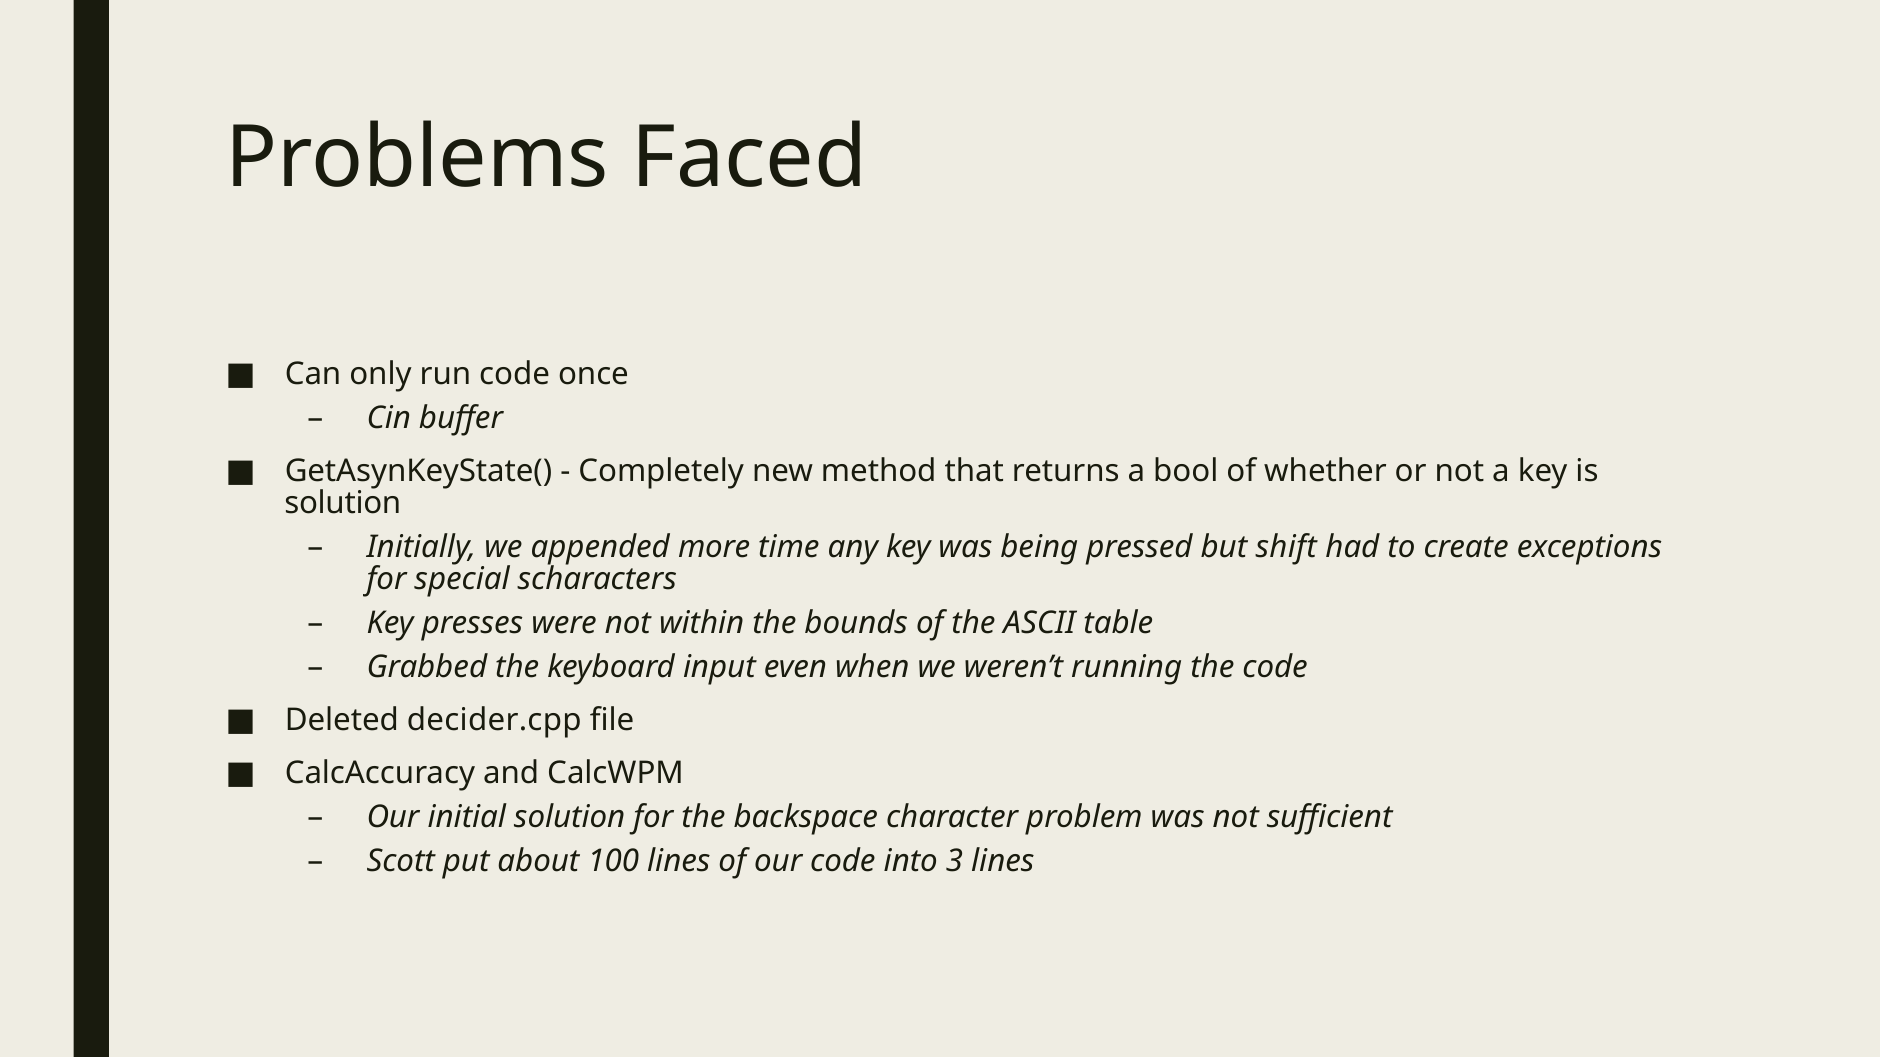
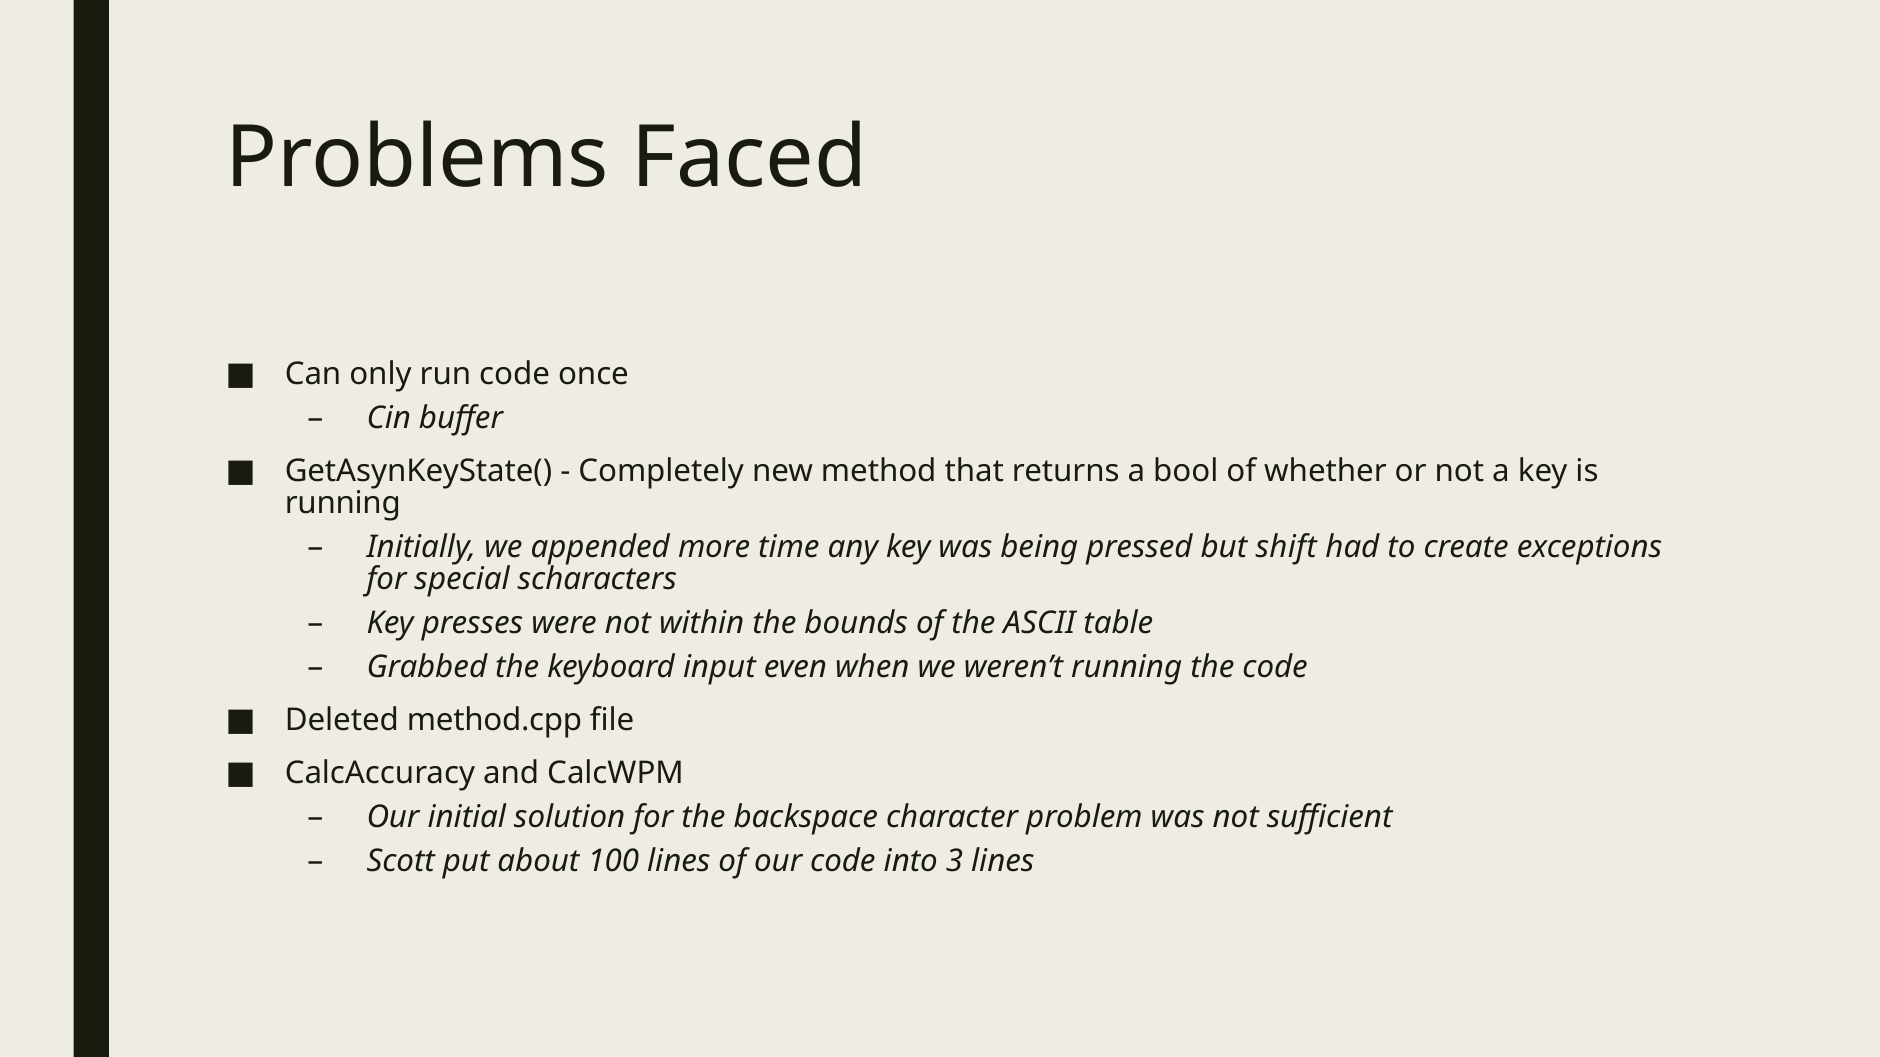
solution at (343, 503): solution -> running
decider.cpp: decider.cpp -> method.cpp
